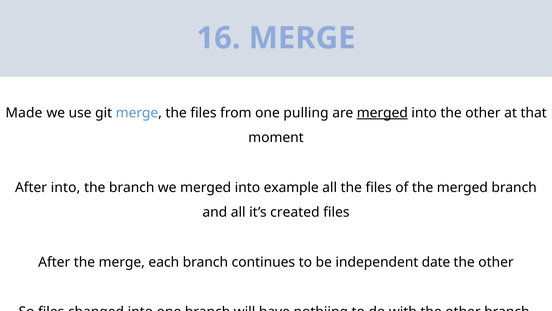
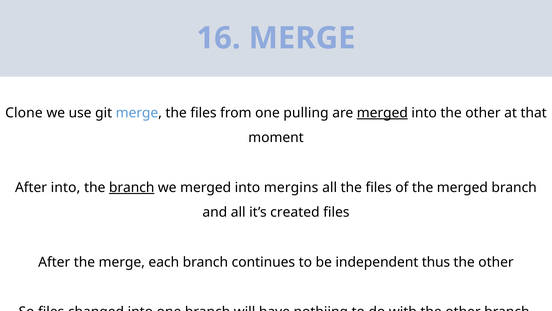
Made: Made -> Clone
branch at (132, 187) underline: none -> present
example: example -> mergins
date: date -> thus
